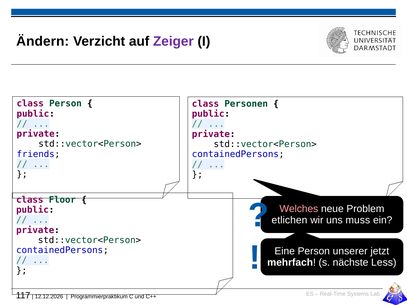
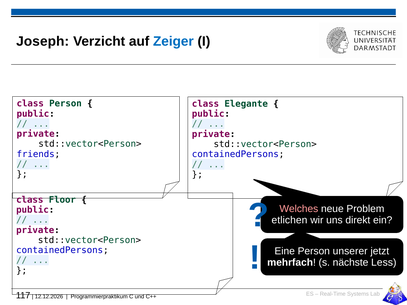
Ändern: Ändern -> Joseph
Zeiger colour: purple -> blue
Personen: Personen -> Elegante
muss: muss -> direkt
